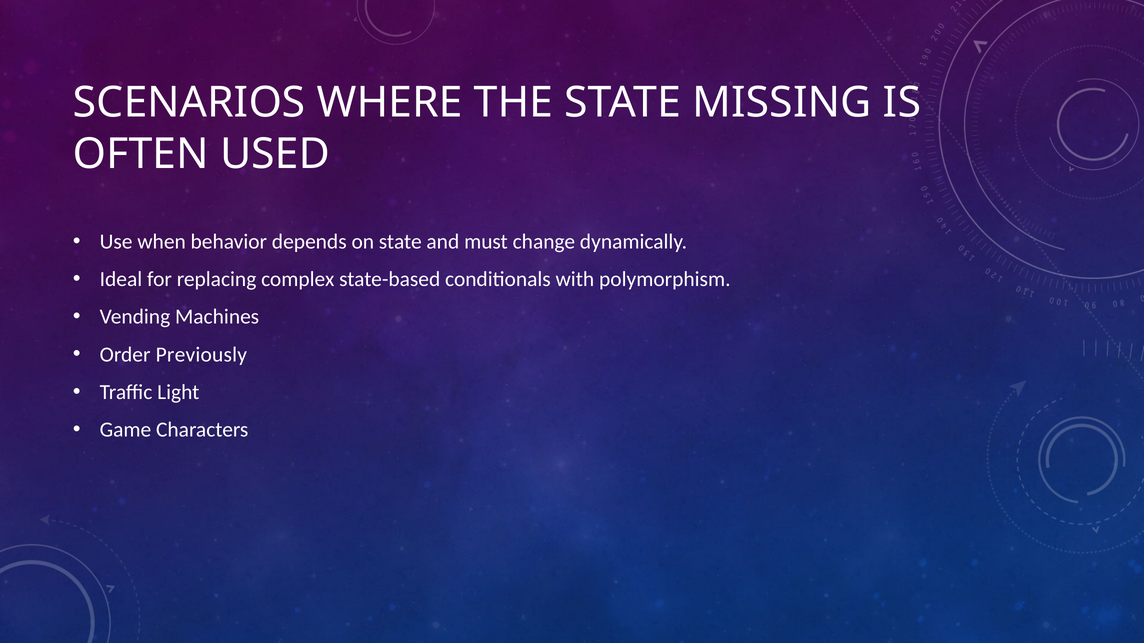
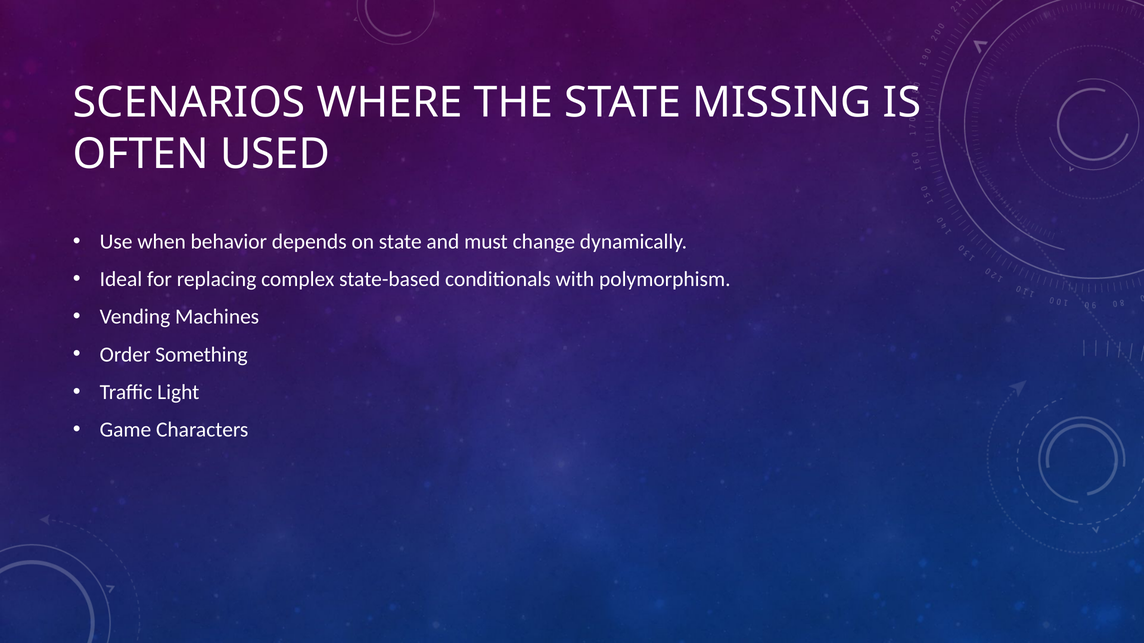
Previously: Previously -> Something
